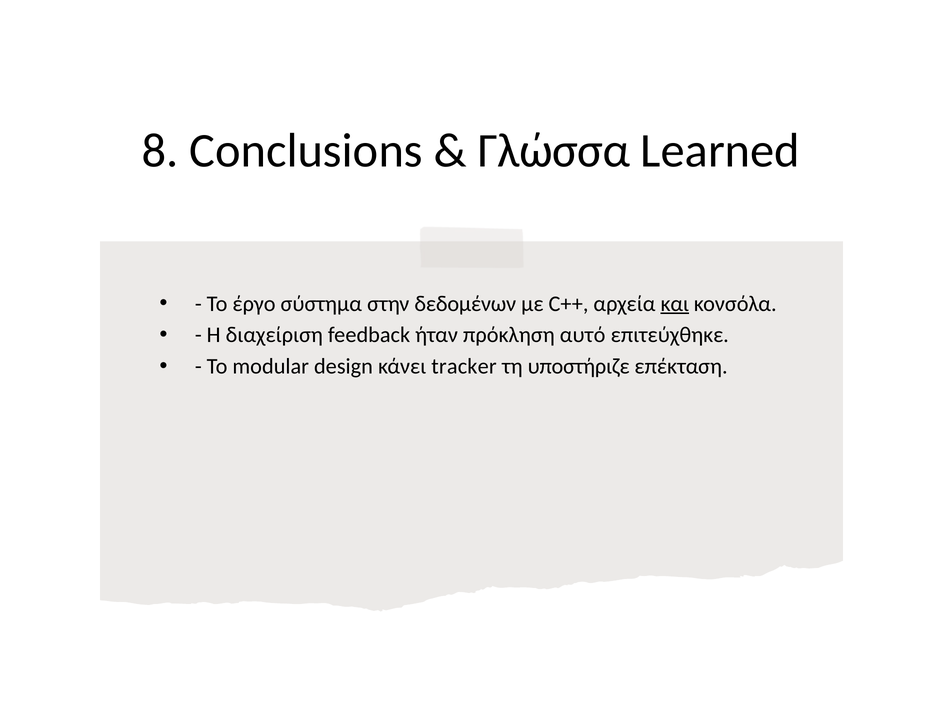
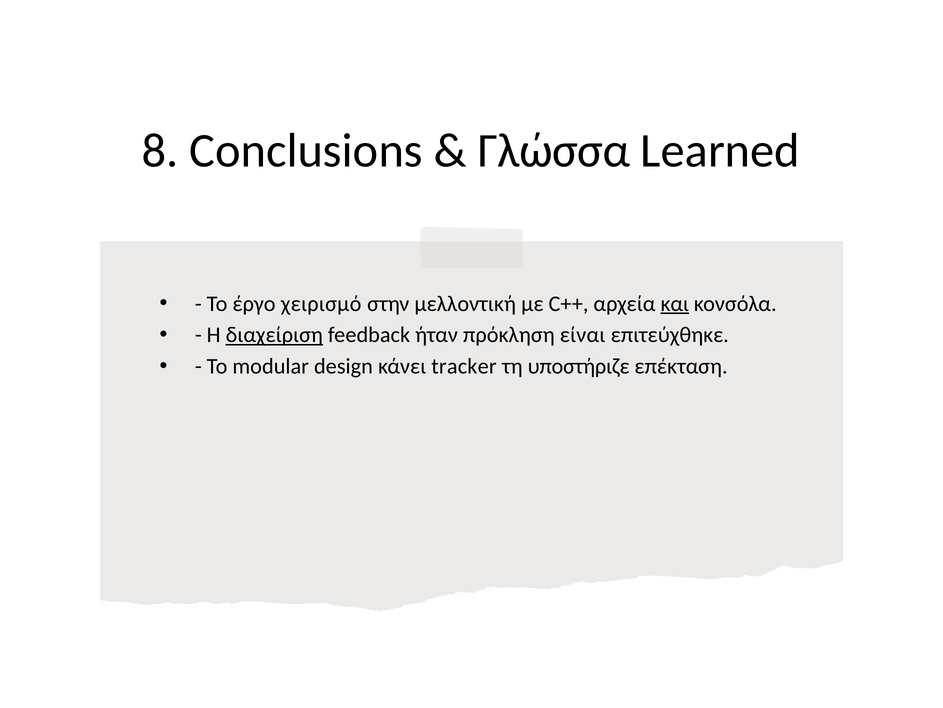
σύστημα: σύστημα -> χειρισμό
δεδομένων: δεδομένων -> μελλοντική
διαχείριση underline: none -> present
αυτό: αυτό -> είναι
